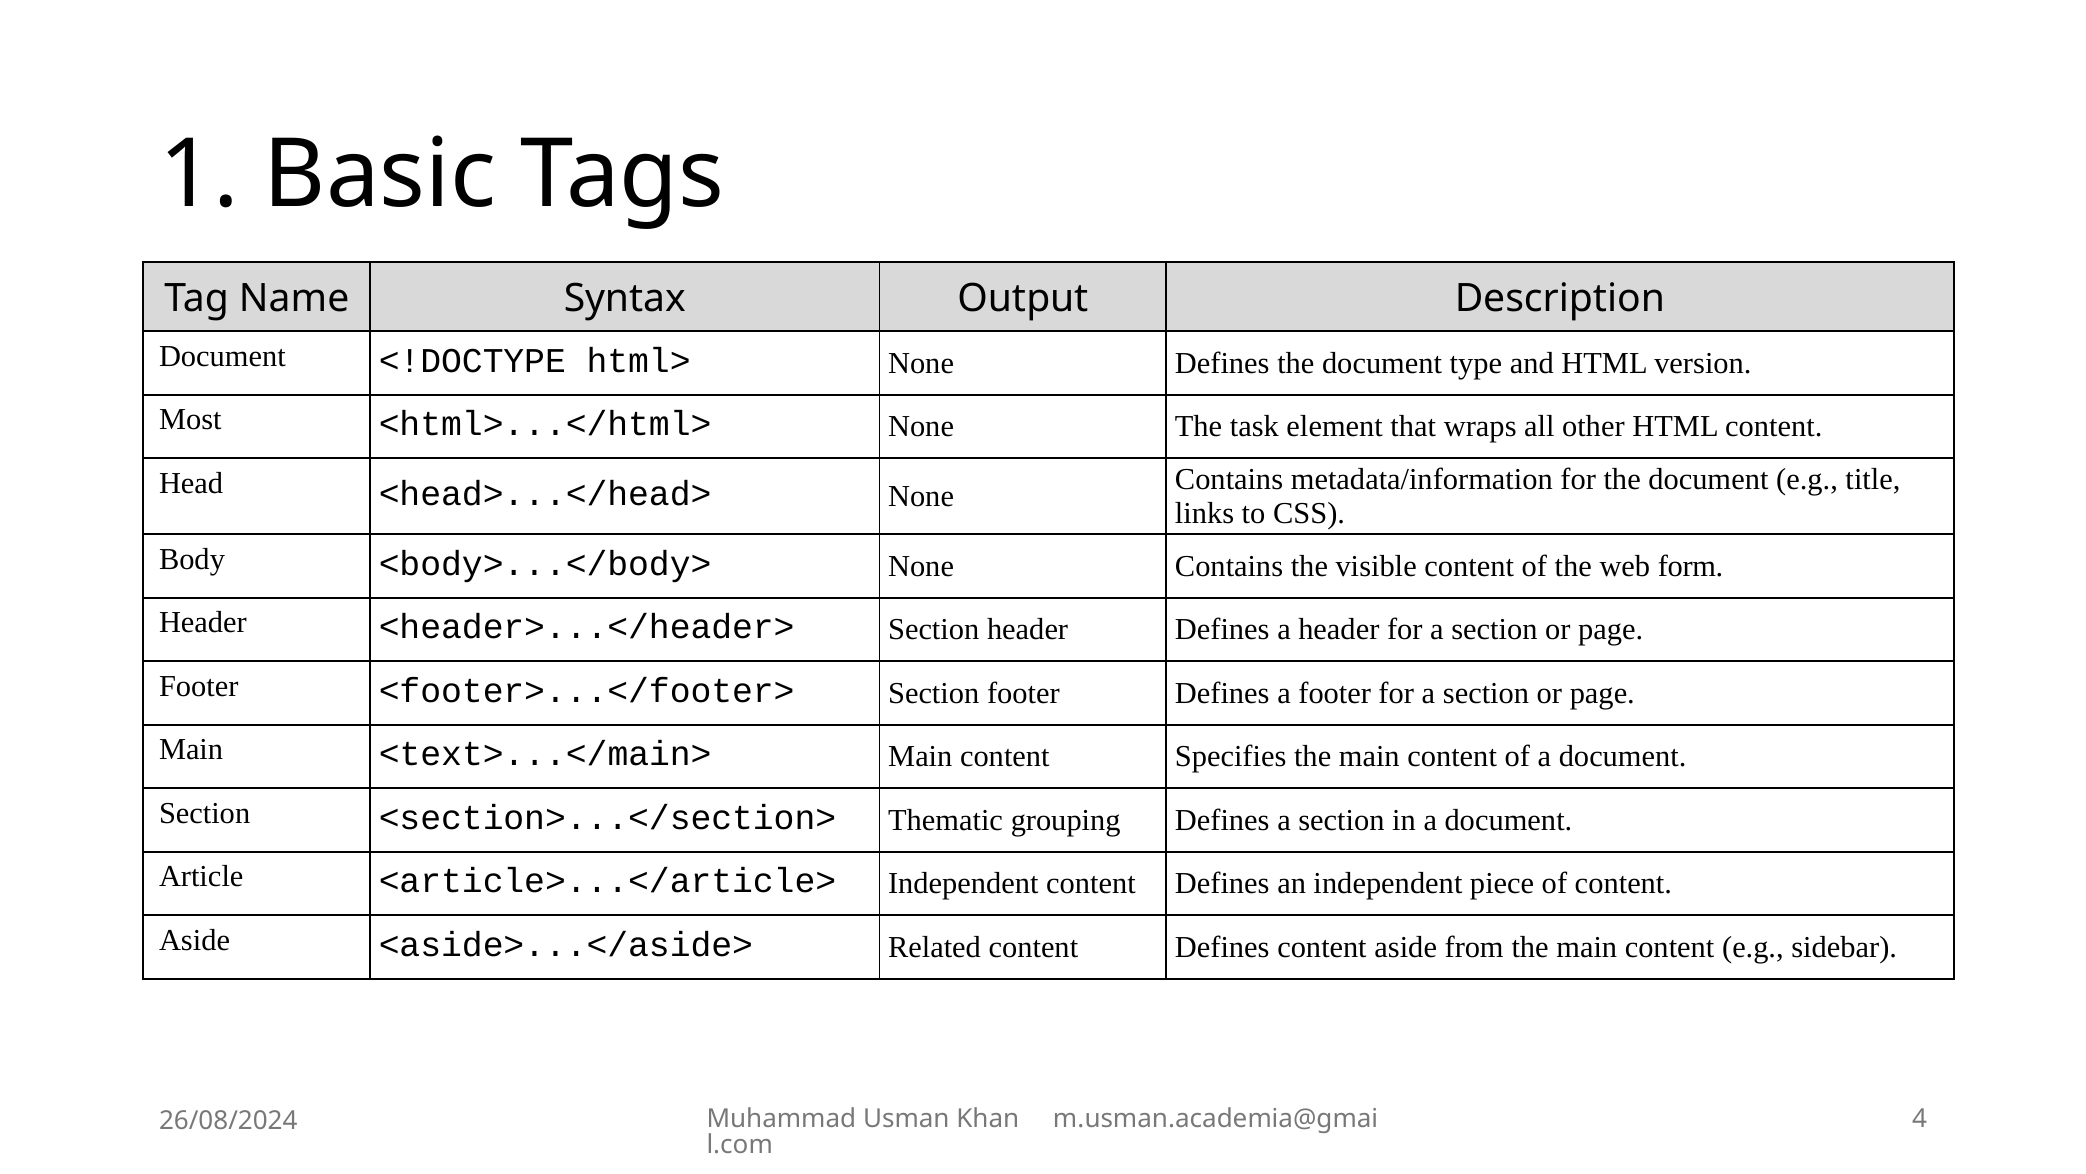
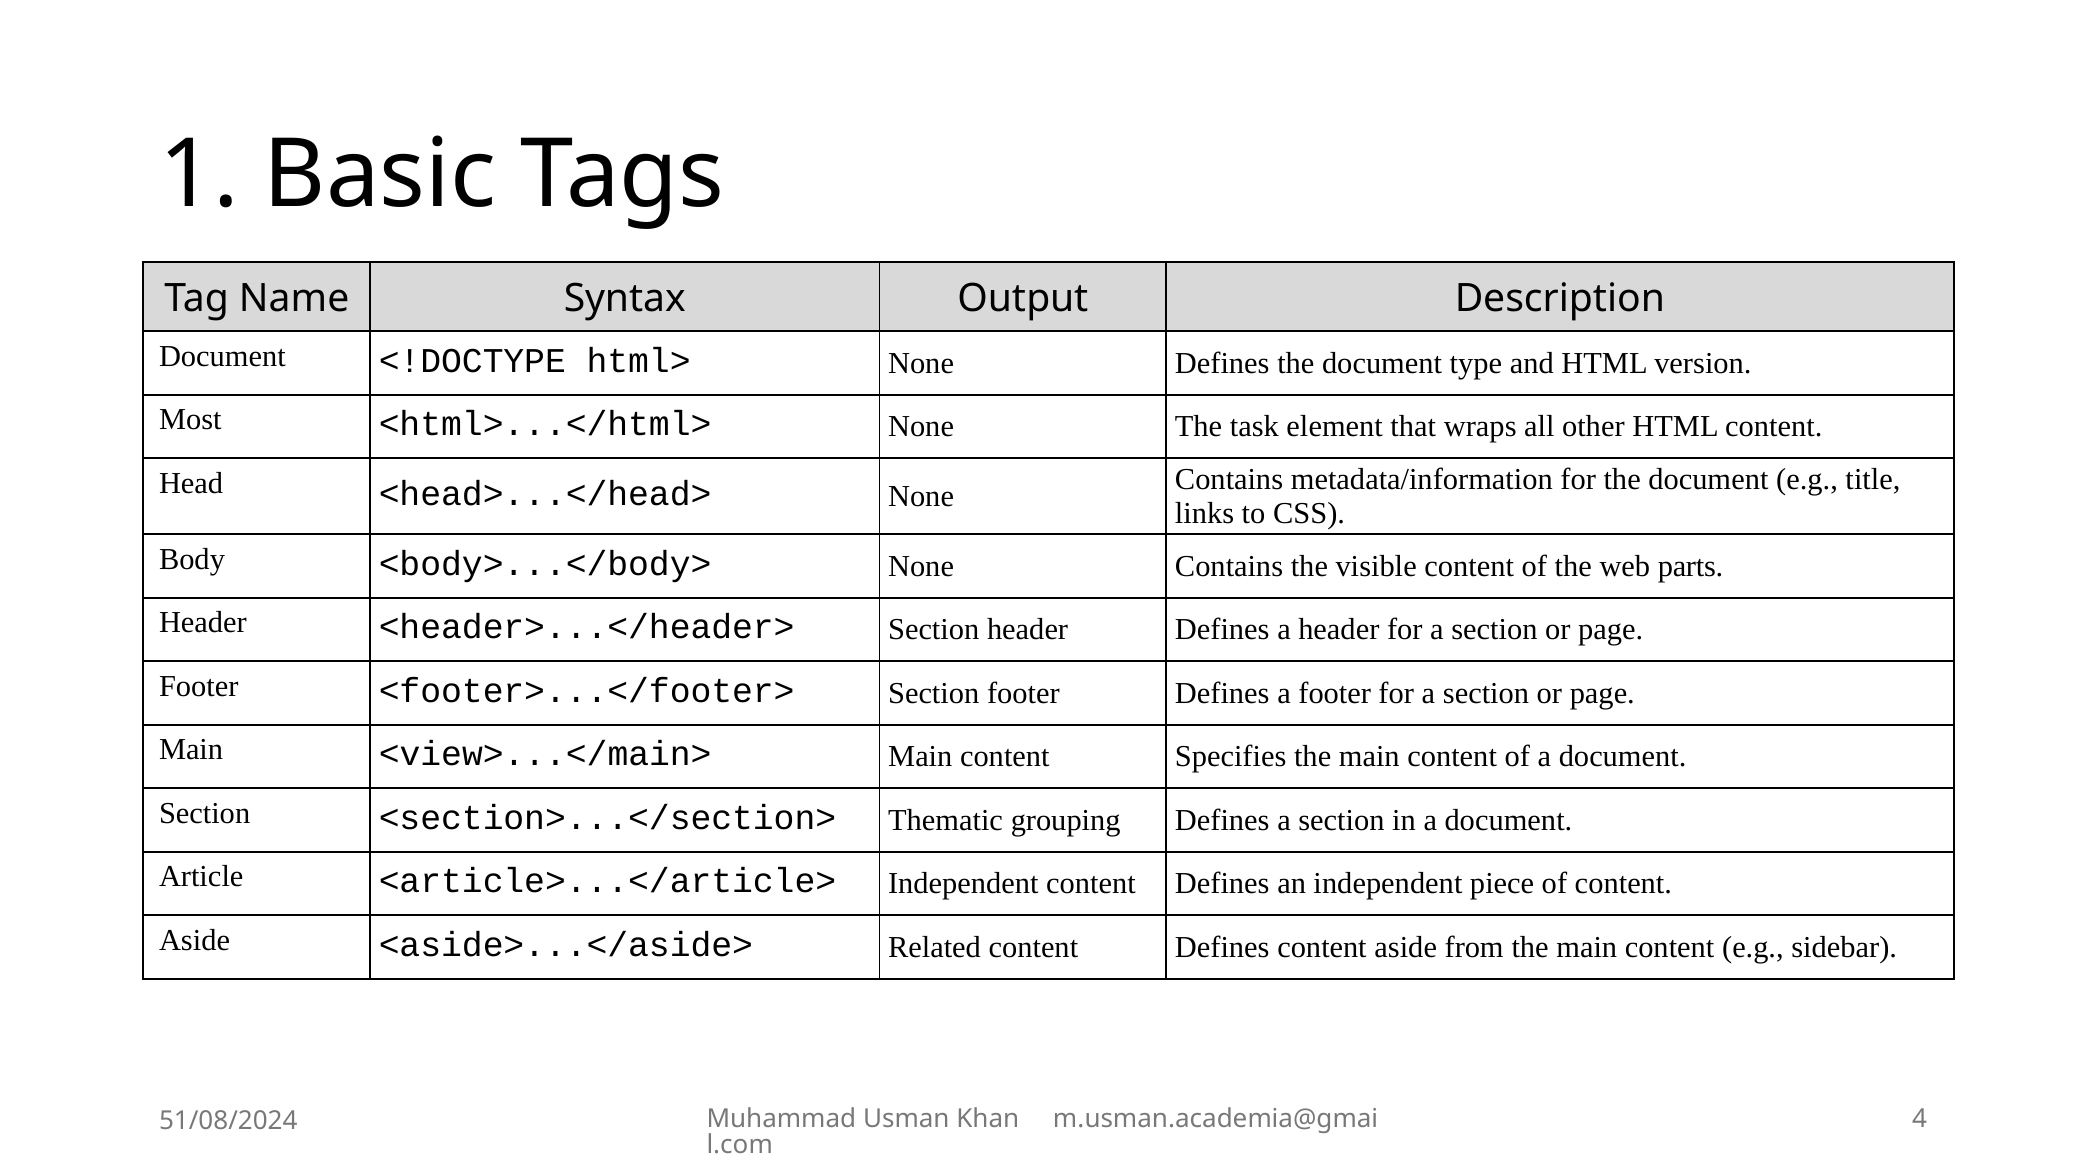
form: form -> parts
<text>...</main>: <text>...</main> -> <view>...</main>
26/08/2024: 26/08/2024 -> 51/08/2024
